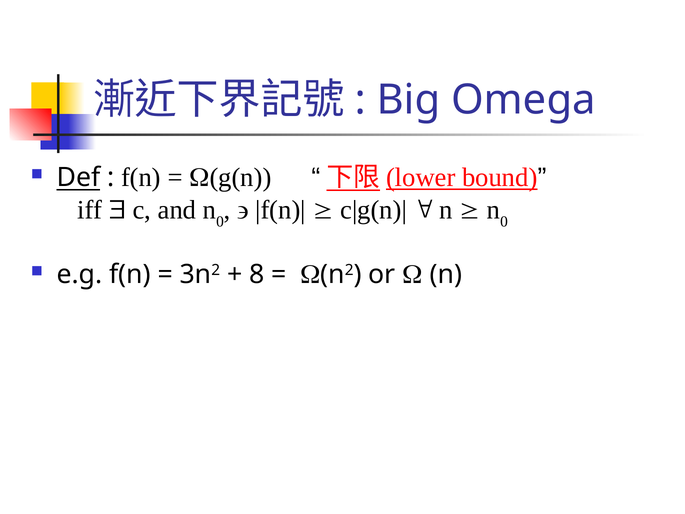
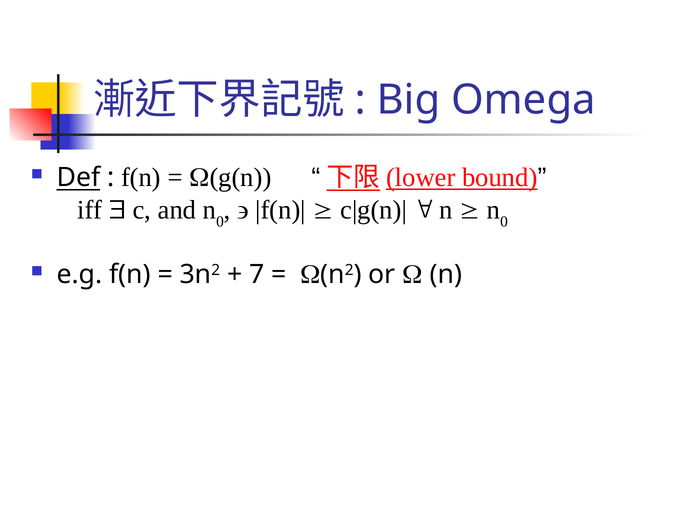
8: 8 -> 7
